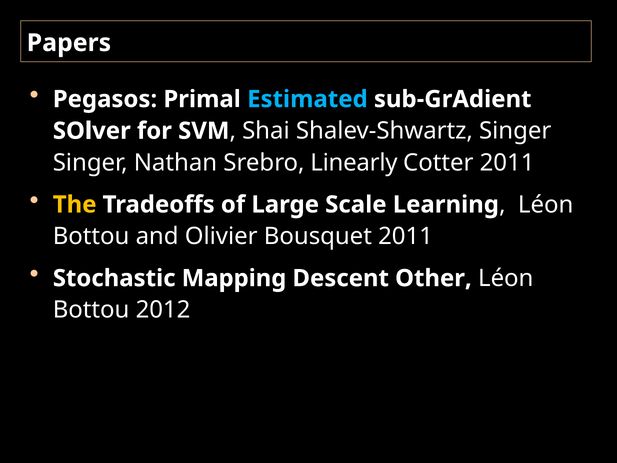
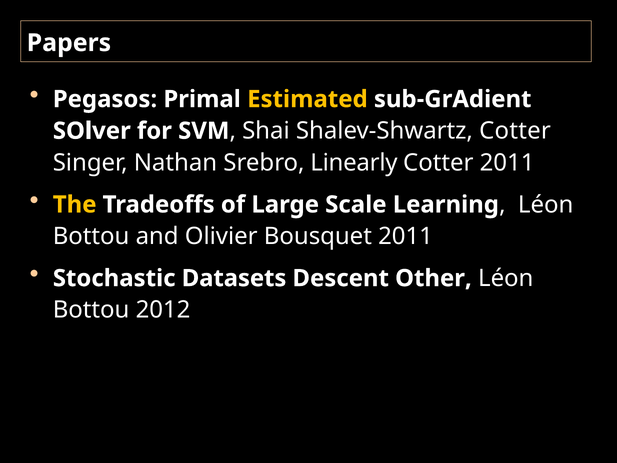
Estimated colour: light blue -> yellow
Shalev-Shwartz Singer: Singer -> Cotter
Mapping: Mapping -> Datasets
